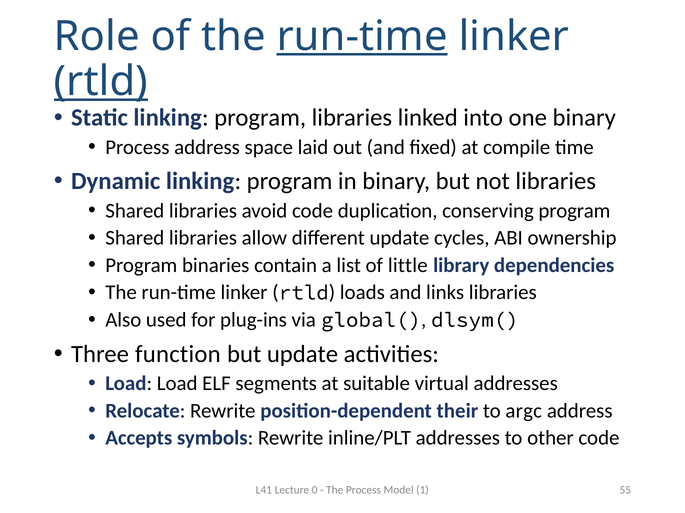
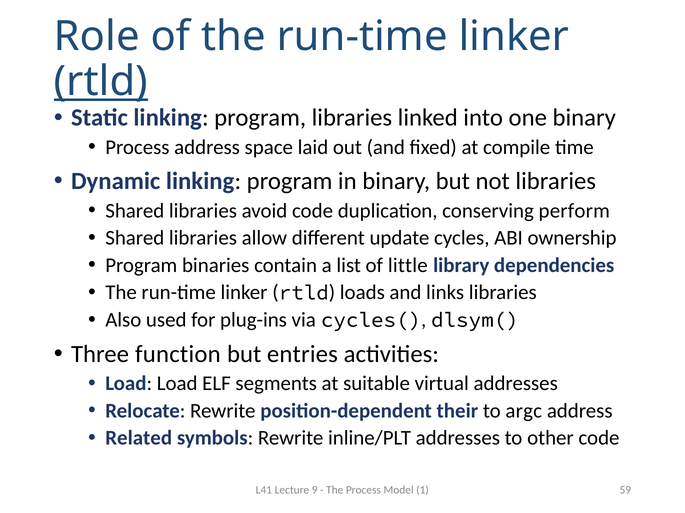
run-time at (362, 36) underline: present -> none
conserving program: program -> perform
global(: global( -> cycles(
but update: update -> entries
Accepts: Accepts -> Related
0: 0 -> 9
55: 55 -> 59
